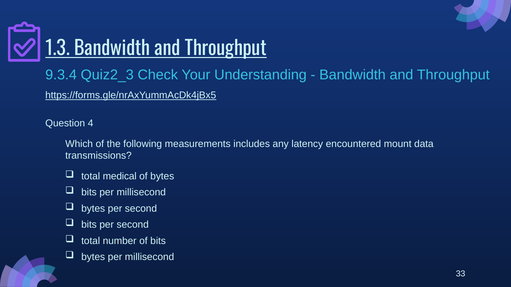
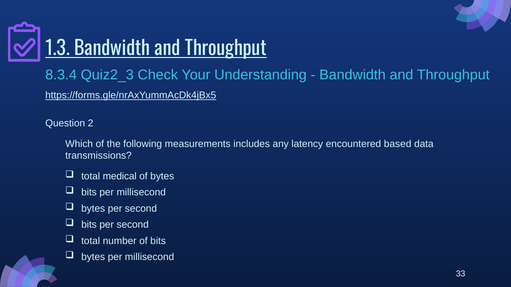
9.3.4: 9.3.4 -> 8.3.4
4: 4 -> 2
mount: mount -> based
